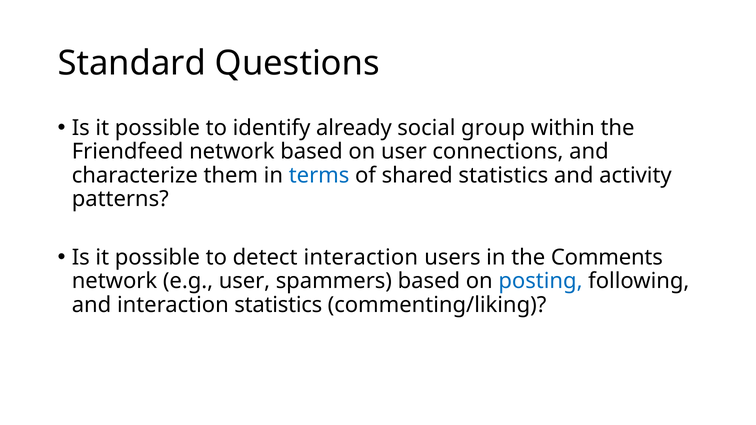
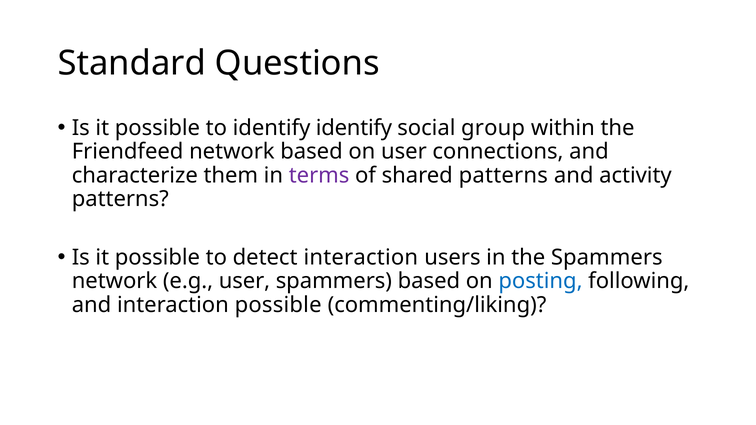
identify already: already -> identify
terms colour: blue -> purple
shared statistics: statistics -> patterns
the Comments: Comments -> Spammers
interaction statistics: statistics -> possible
